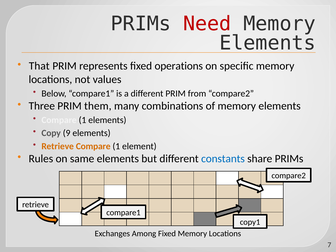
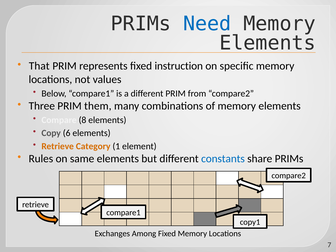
Need colour: red -> blue
operations: operations -> instruction
1 at (82, 120): 1 -> 8
9: 9 -> 6
Retrieve Compare: Compare -> Category
